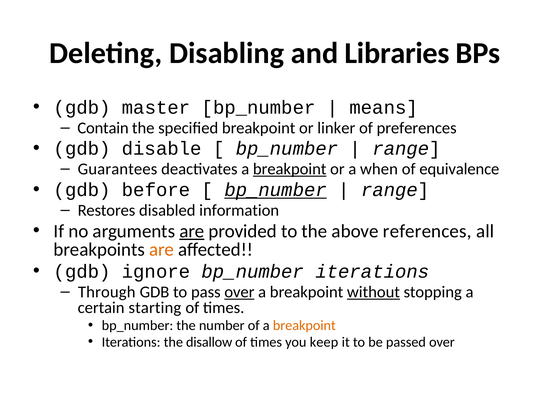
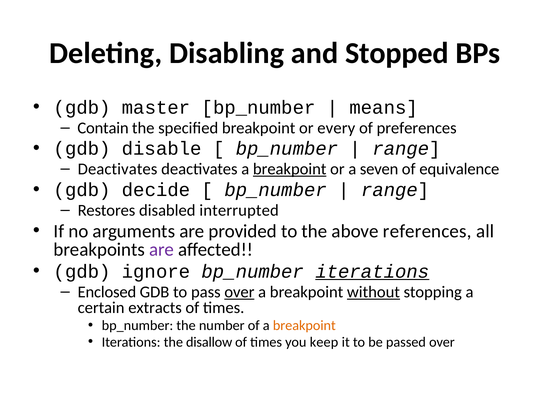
Libraries: Libraries -> Stopped
linker: linker -> every
Guarantees at (118, 169): Guarantees -> Deactivates
when: when -> seven
before: before -> decide
bp_number at (276, 190) underline: present -> none
information: information -> interrupted
are at (192, 231) underline: present -> none
are at (162, 249) colour: orange -> purple
iterations at (372, 271) underline: none -> present
Through: Through -> Enclosed
starting: starting -> extracts
